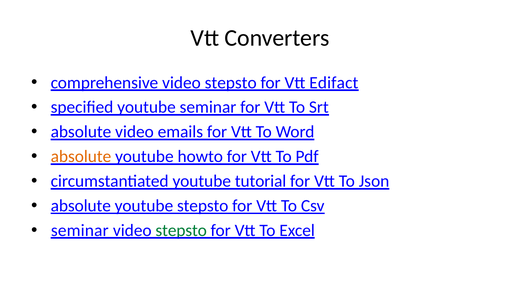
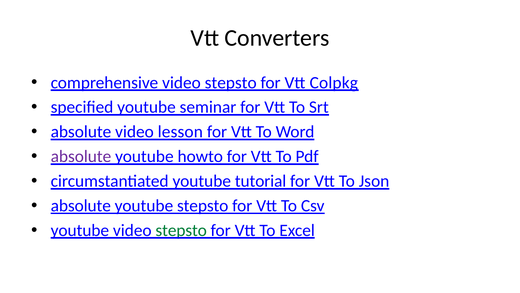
Edifact: Edifact -> Colpkg
emails: emails -> lesson
absolute at (81, 156) colour: orange -> purple
seminar at (80, 230): seminar -> youtube
